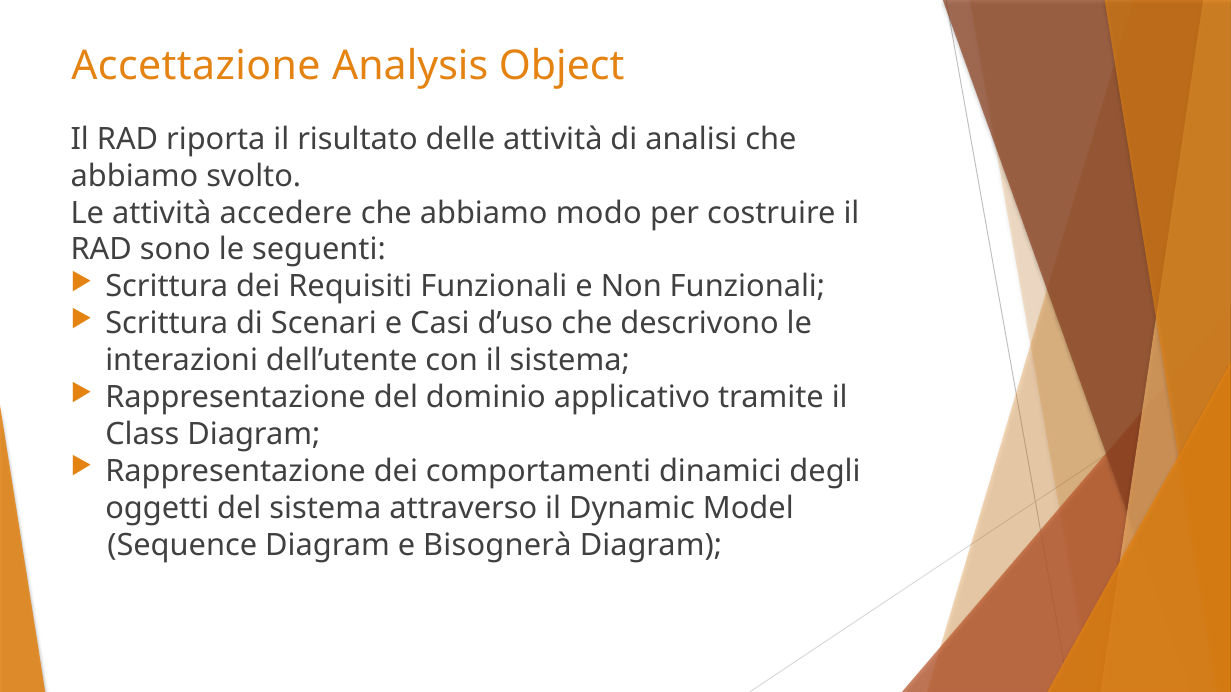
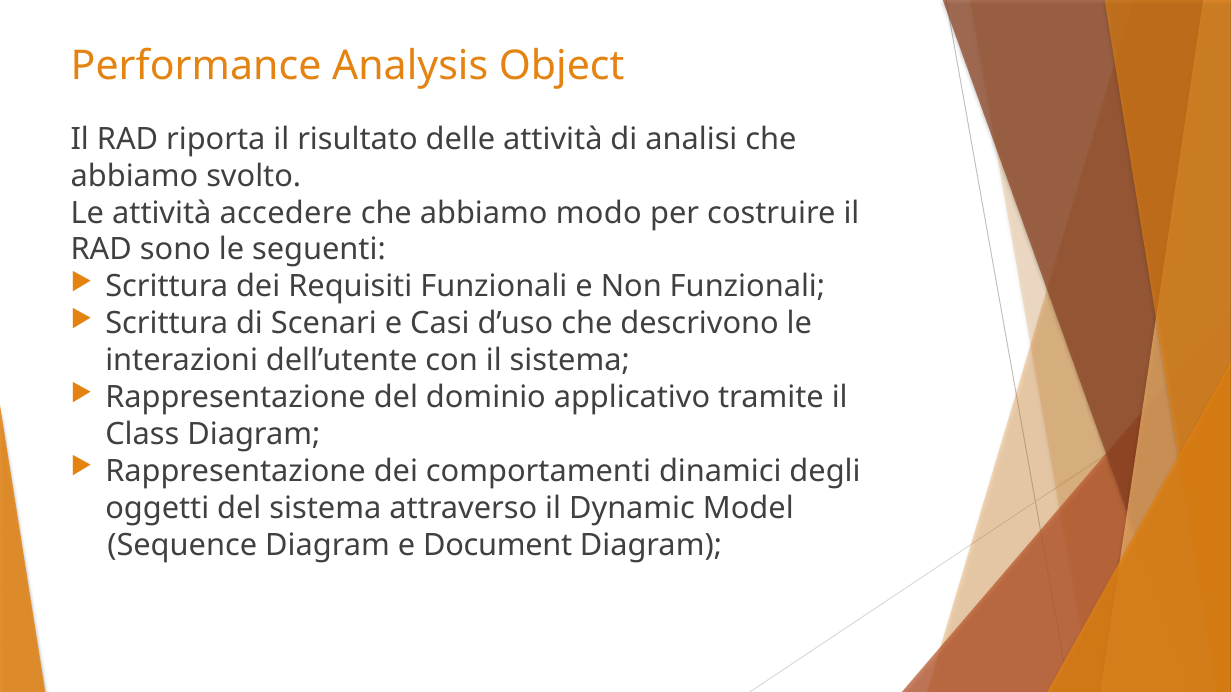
Accettazione: Accettazione -> Performance
Bisognerà: Bisognerà -> Document
